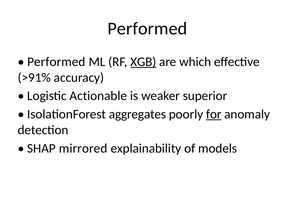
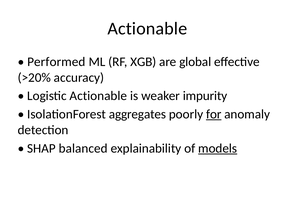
Performed at (147, 29): Performed -> Actionable
XGB underline: present -> none
which: which -> global
>91%: >91% -> >20%
superior: superior -> impurity
mirrored: mirrored -> balanced
models underline: none -> present
